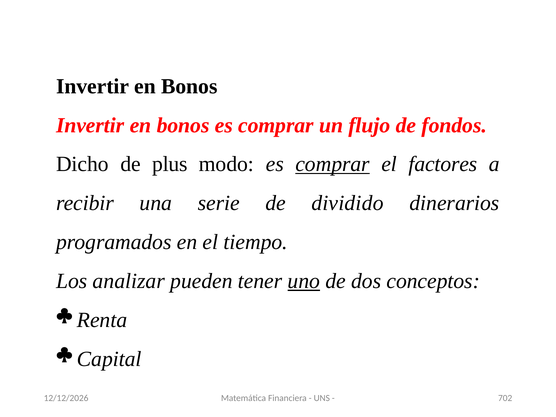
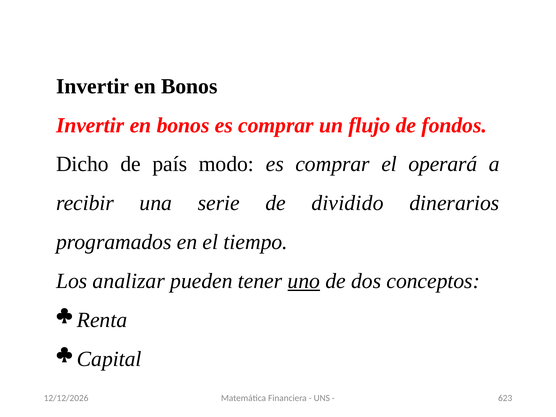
plus: plus -> país
comprar at (333, 164) underline: present -> none
factores: factores -> operará
702: 702 -> 623
